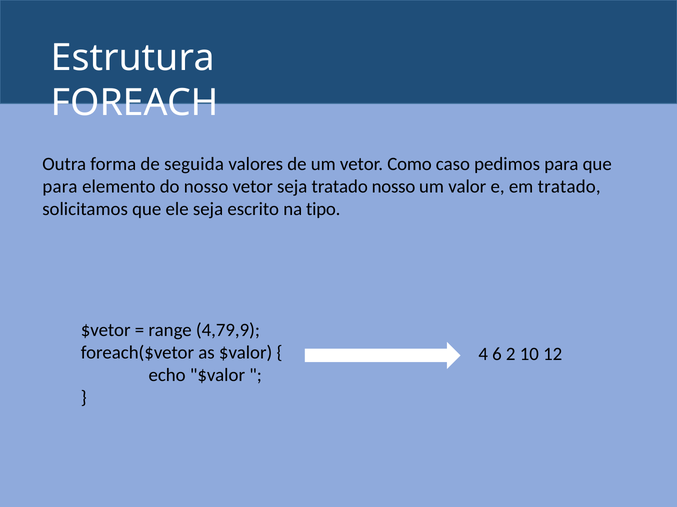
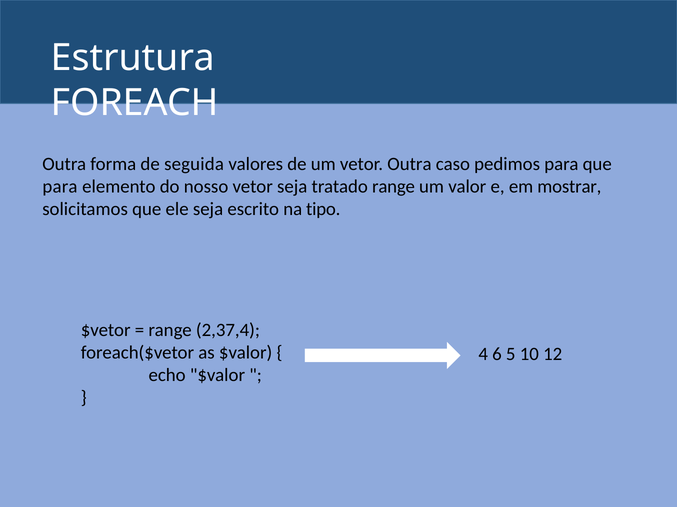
vetor Como: Como -> Outra
tratado nosso: nosso -> range
em tratado: tratado -> mostrar
4,79,9: 4,79,9 -> 2,37,4
2: 2 -> 5
